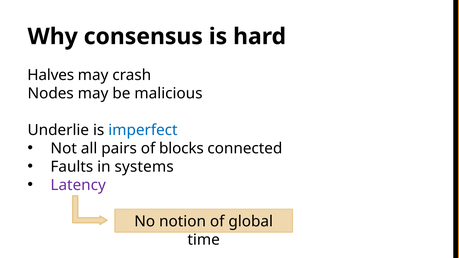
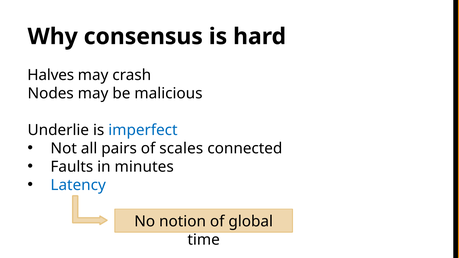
blocks: blocks -> scales
systems: systems -> minutes
Latency colour: purple -> blue
